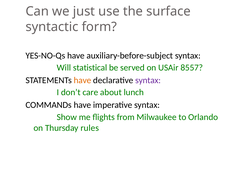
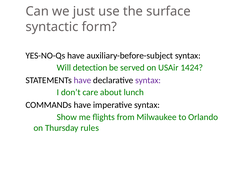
statistical: statistical -> detection
8557: 8557 -> 1424
have at (82, 80) colour: orange -> purple
